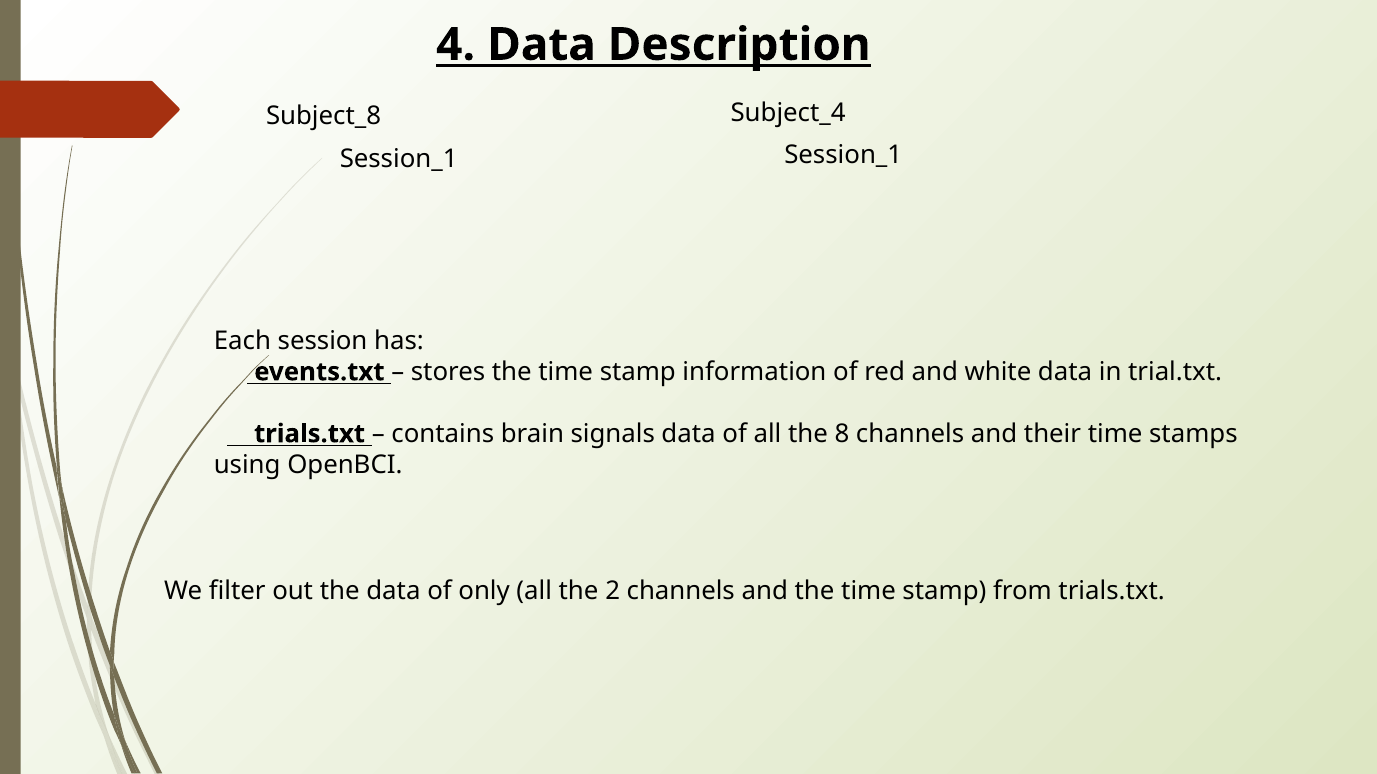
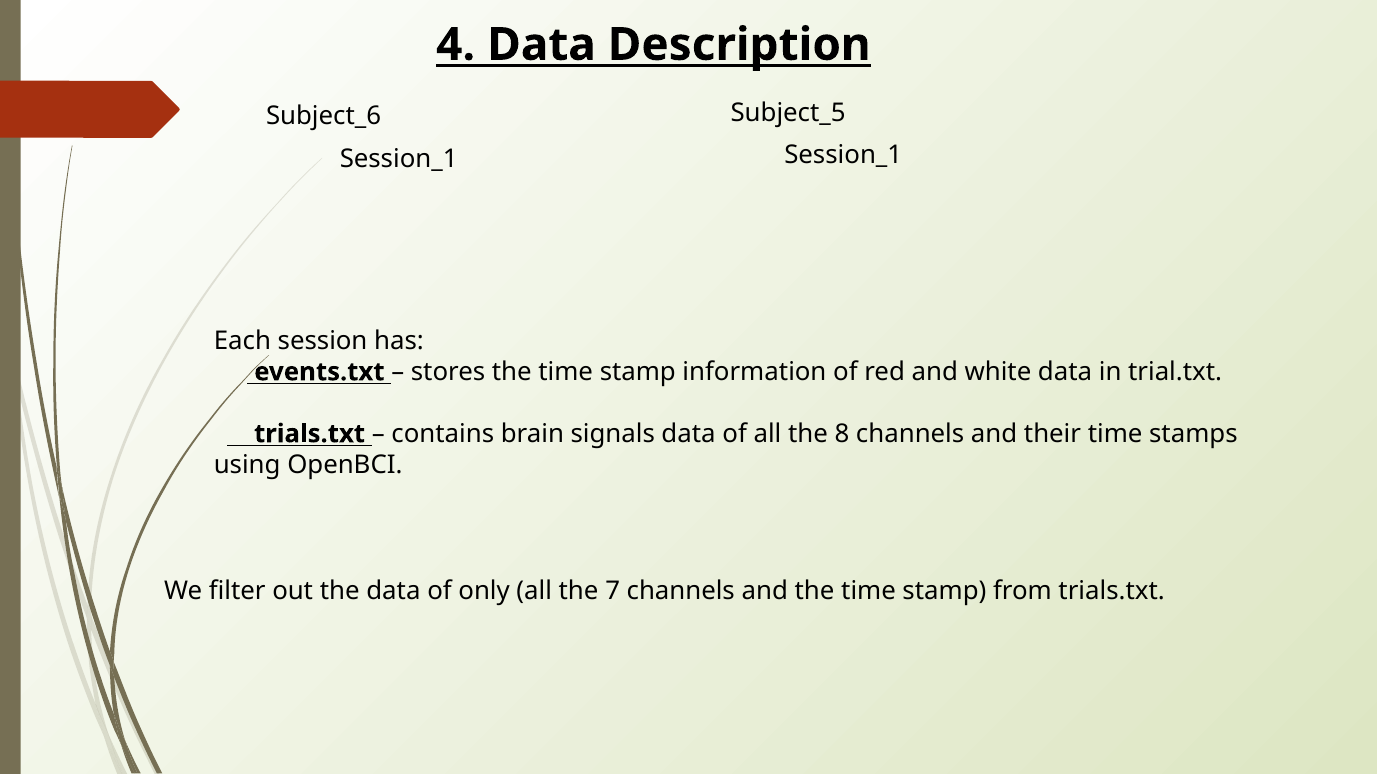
Subject_4: Subject_4 -> Subject_5
Subject_8: Subject_8 -> Subject_6
2: 2 -> 7
